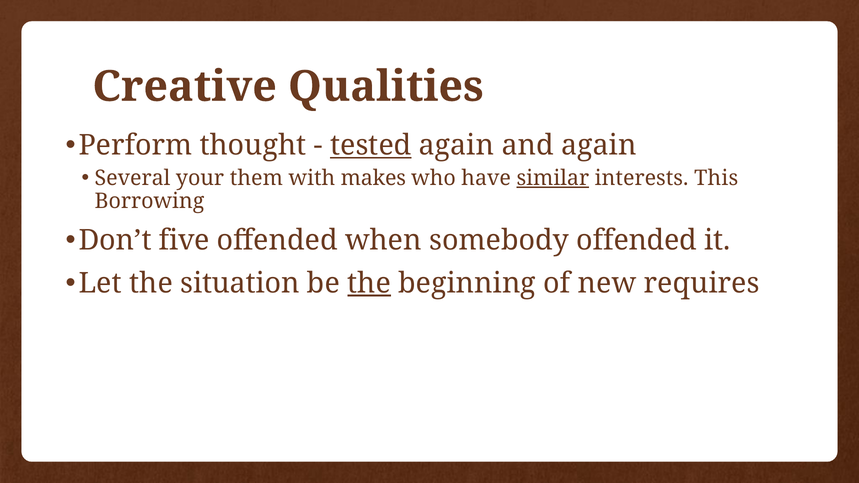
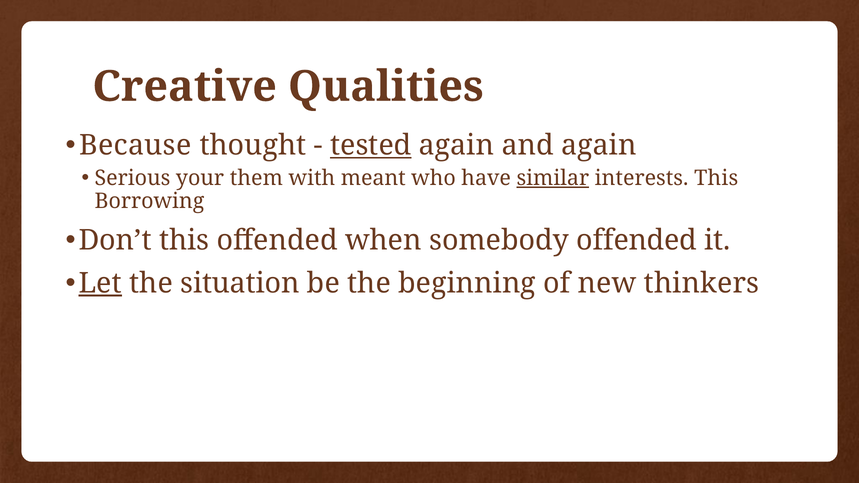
Perform: Perform -> Because
Several: Several -> Serious
makes: makes -> meant
Don’t five: five -> this
Let underline: none -> present
the at (369, 283) underline: present -> none
requires: requires -> thinkers
